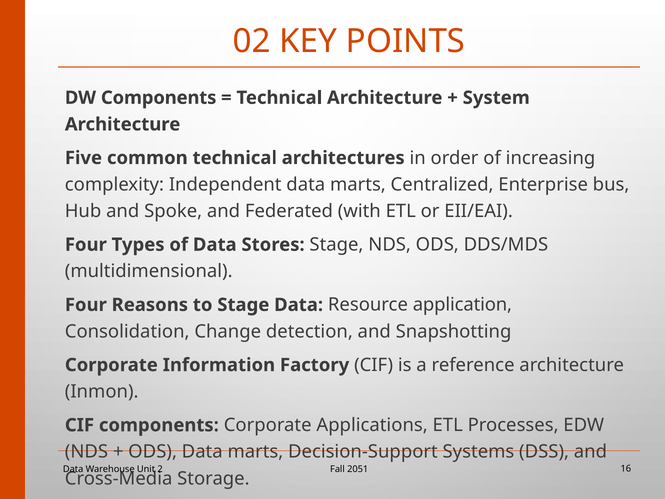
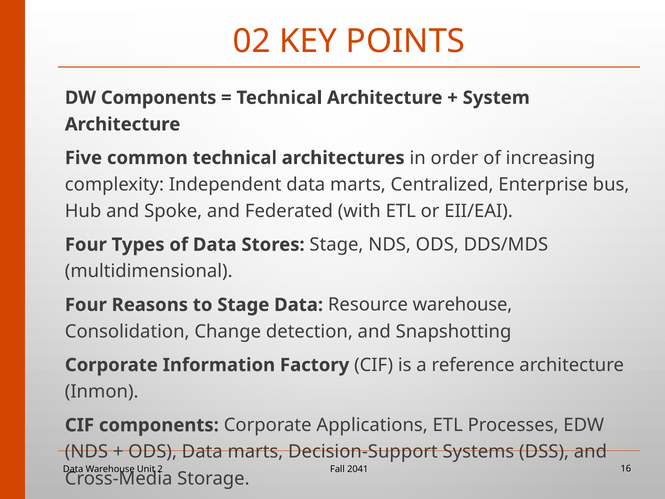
Resource application: application -> warehouse
2051: 2051 -> 2041
